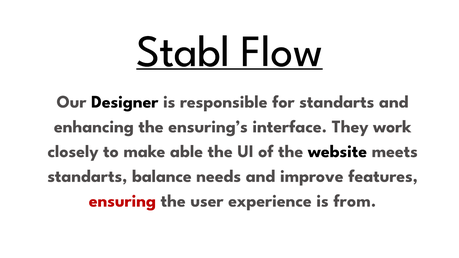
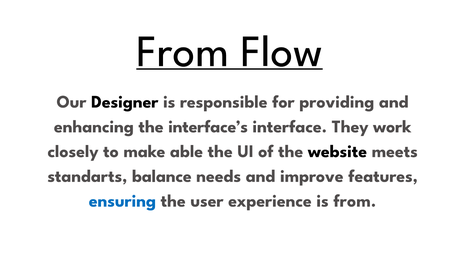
Stabl at (183, 51): Stabl -> From
for standarts: standarts -> providing
ensuring’s: ensuring’s -> interface’s
ensuring colour: red -> blue
